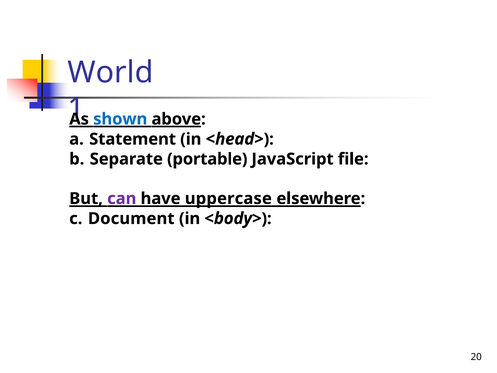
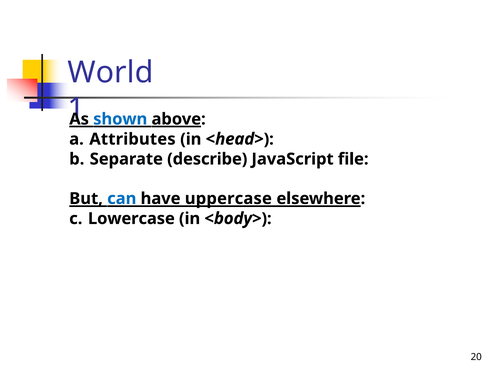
Statement: Statement -> Attributes
portable: portable -> describe
can colour: purple -> blue
Document: Document -> Lowercase
